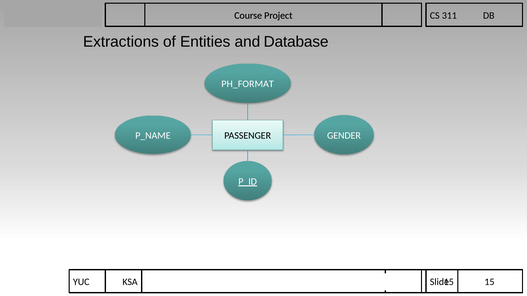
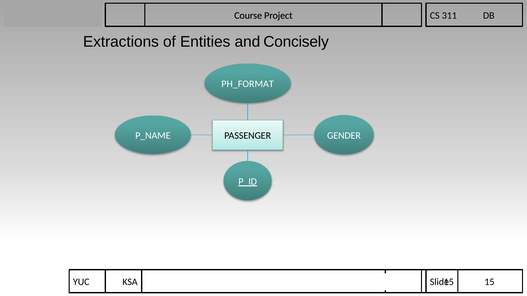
Database: Database -> Concisely
